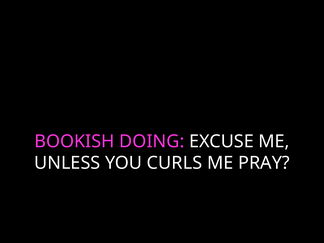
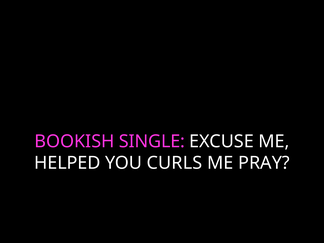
DOING: DOING -> SINGLE
UNLESS: UNLESS -> HELPED
